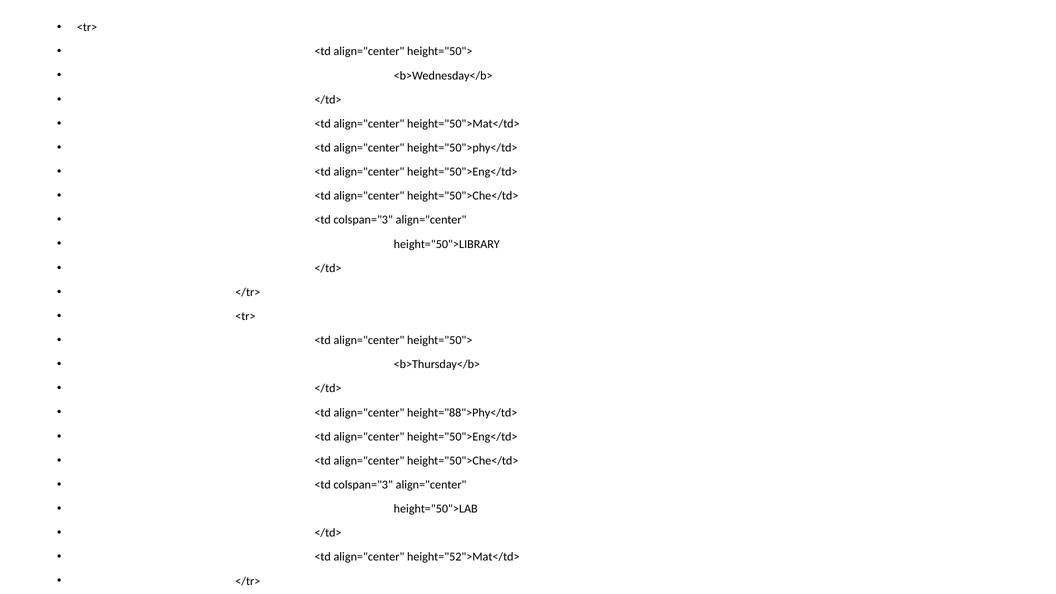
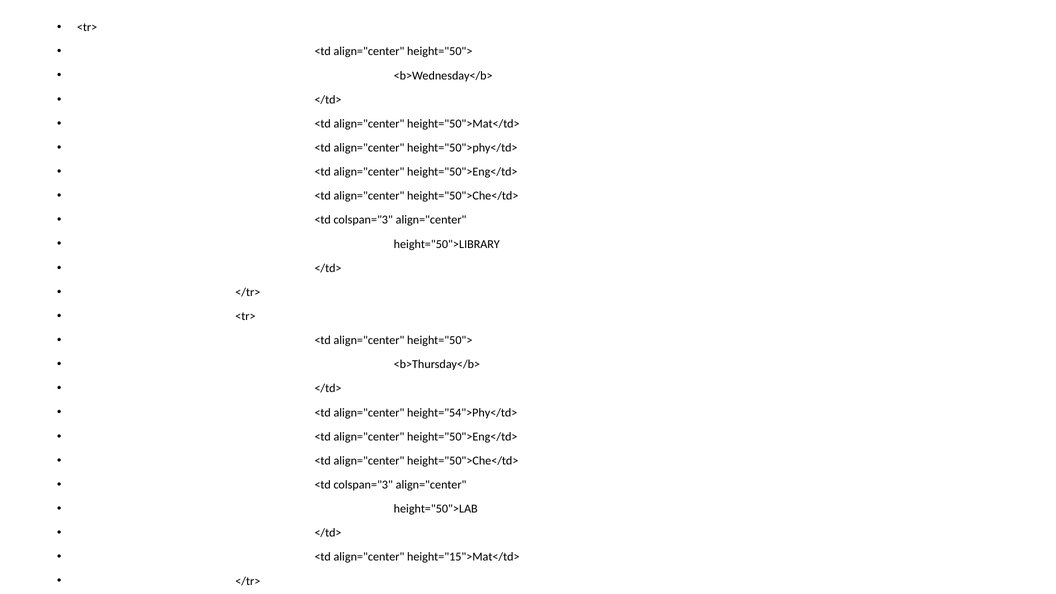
height="88">Phy</td>: height="88">Phy</td> -> height="54">Phy</td>
height="52">Mat</td>: height="52">Mat</td> -> height="15">Mat</td>
